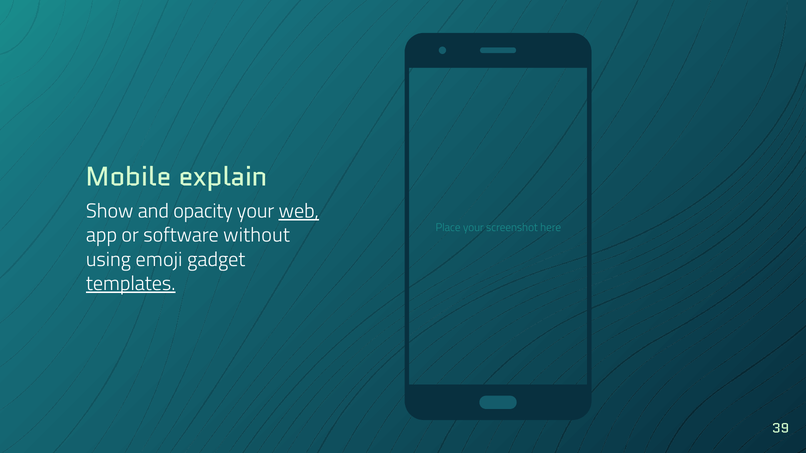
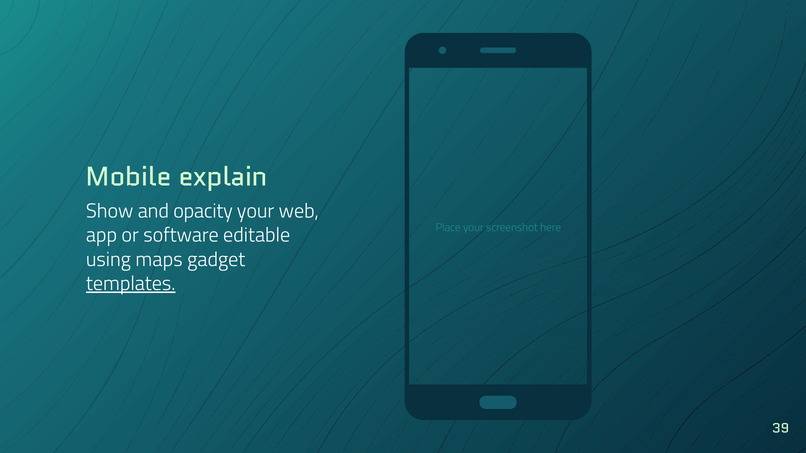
web underline: present -> none
without: without -> editable
emoji: emoji -> maps
